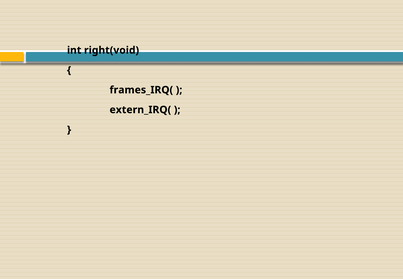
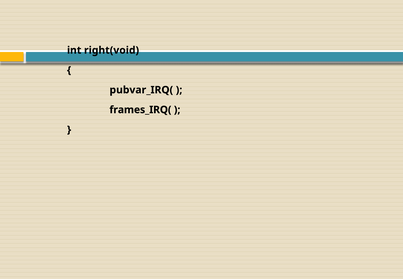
frames_IRQ(: frames_IRQ( -> pubvar_IRQ(
extern_IRQ(: extern_IRQ( -> frames_IRQ(
